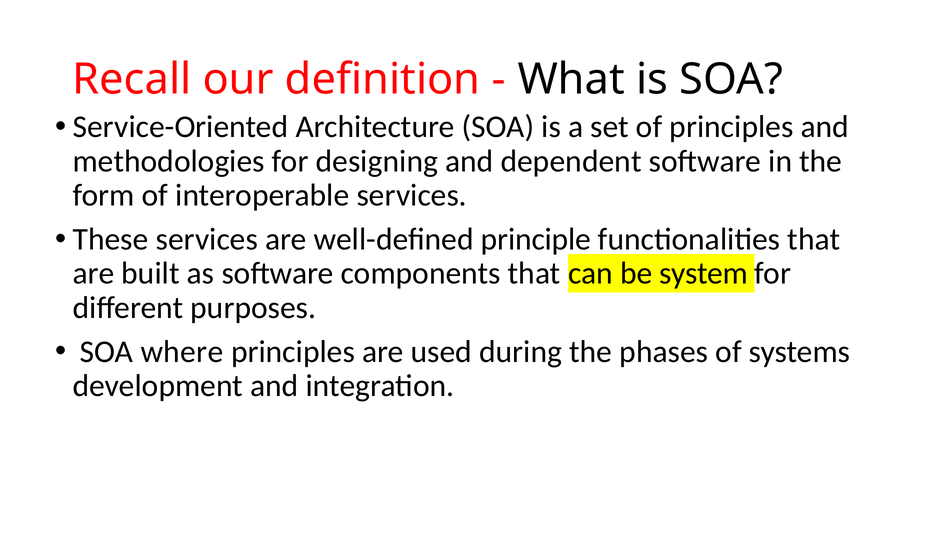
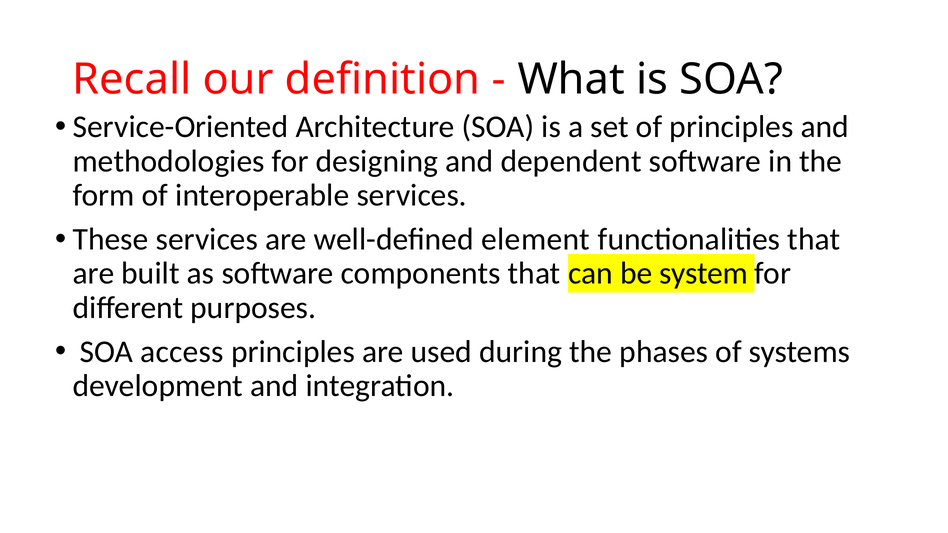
principle: principle -> element
where: where -> access
